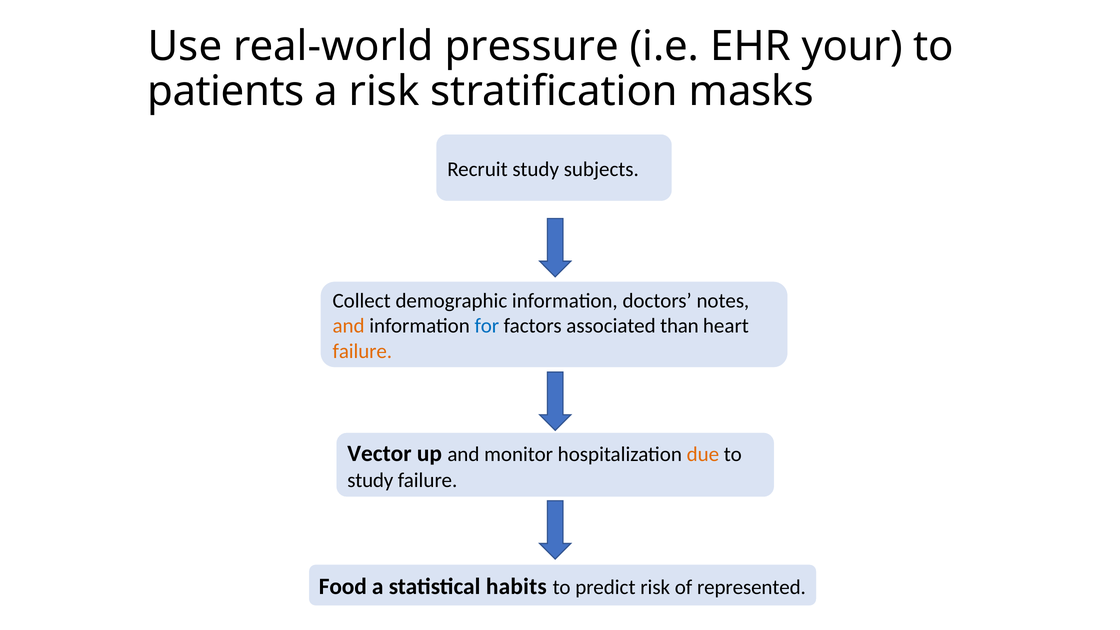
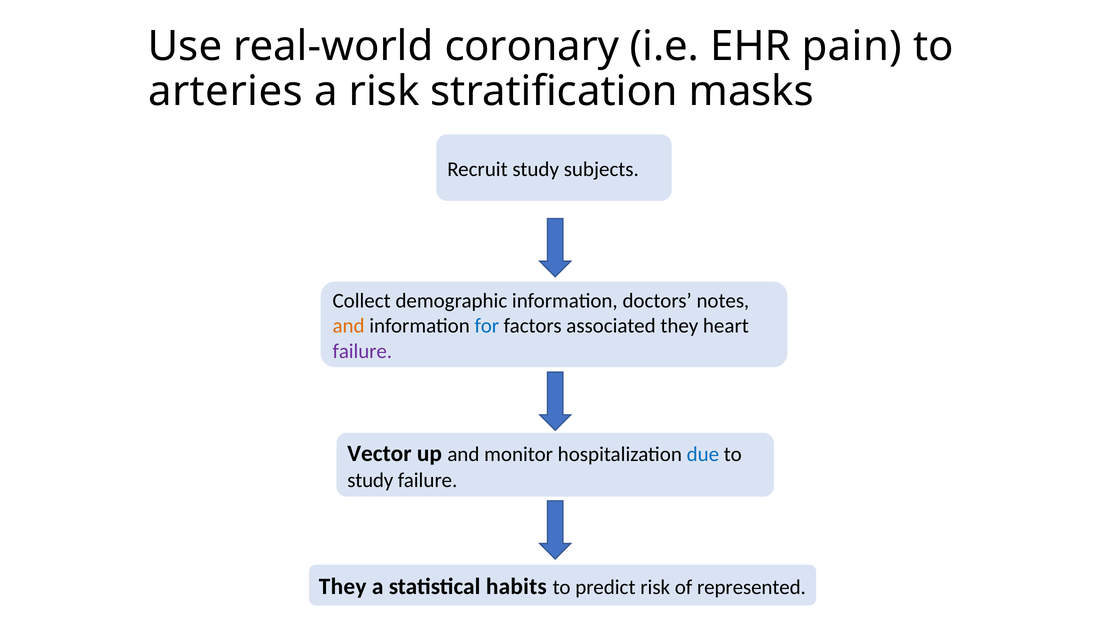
pressure: pressure -> coronary
your: your -> pain
patients: patients -> arteries
associated than: than -> they
failure at (362, 351) colour: orange -> purple
due colour: orange -> blue
Food at (343, 587): Food -> They
